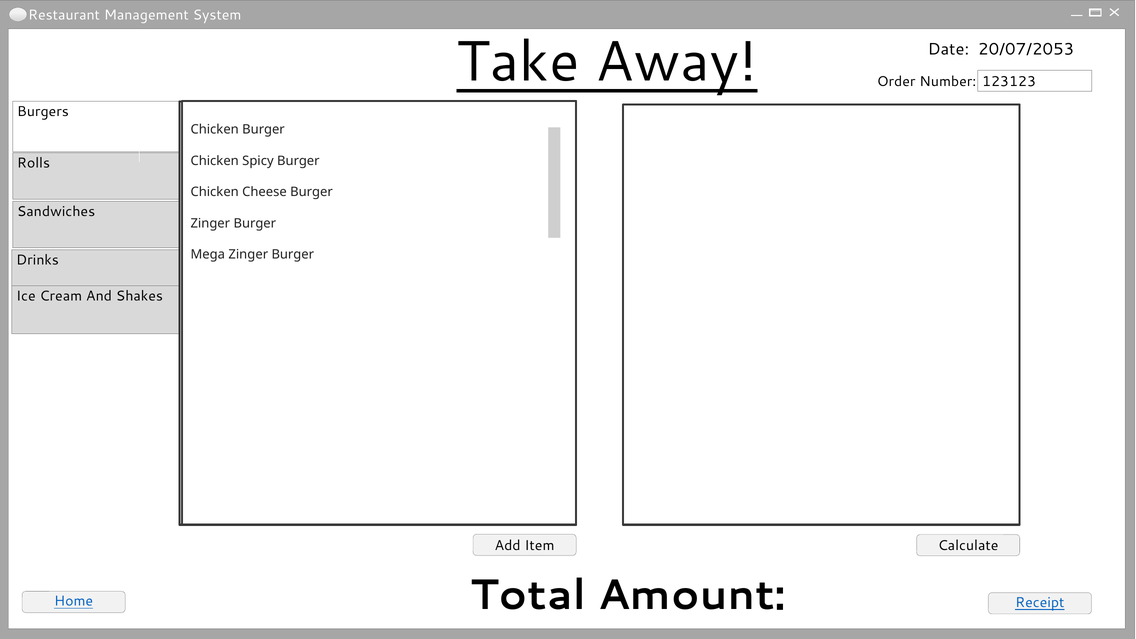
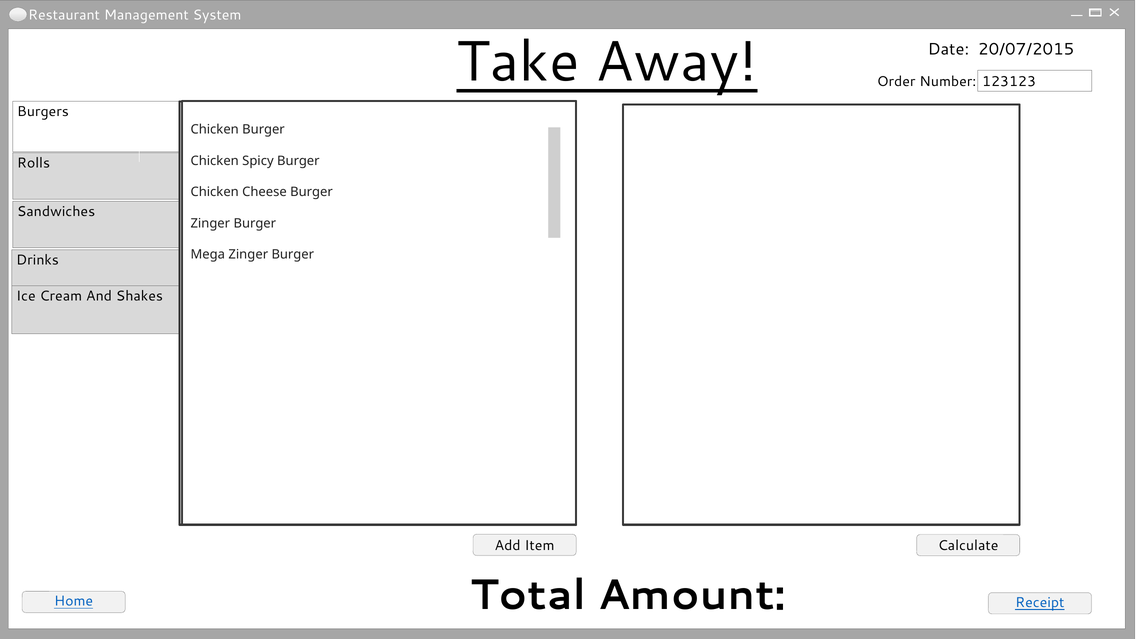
20/07/2053: 20/07/2053 -> 20/07/2015
